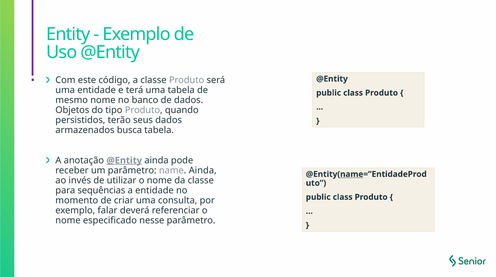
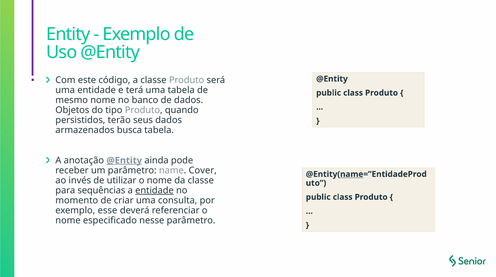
name Ainda: Ainda -> Cover
entidade at (154, 191) underline: none -> present
falar: falar -> esse
